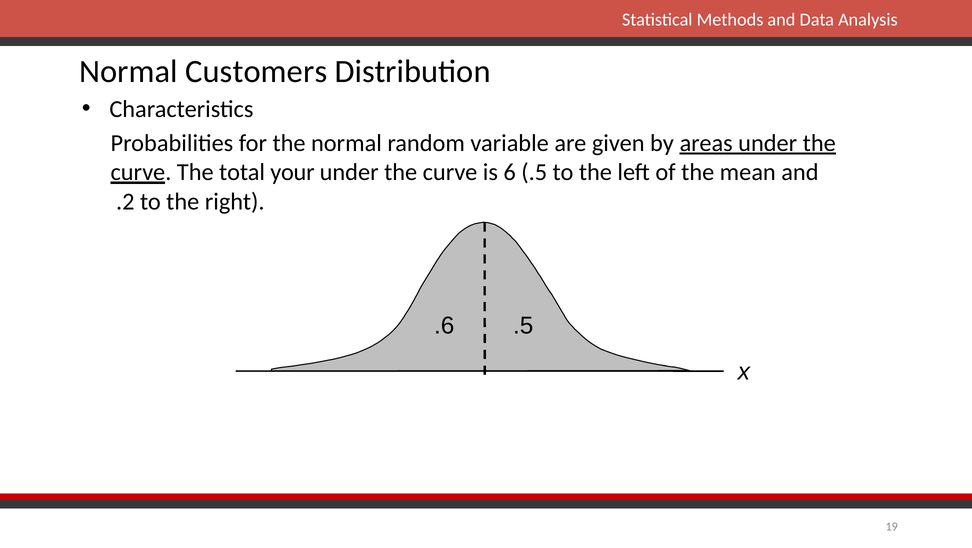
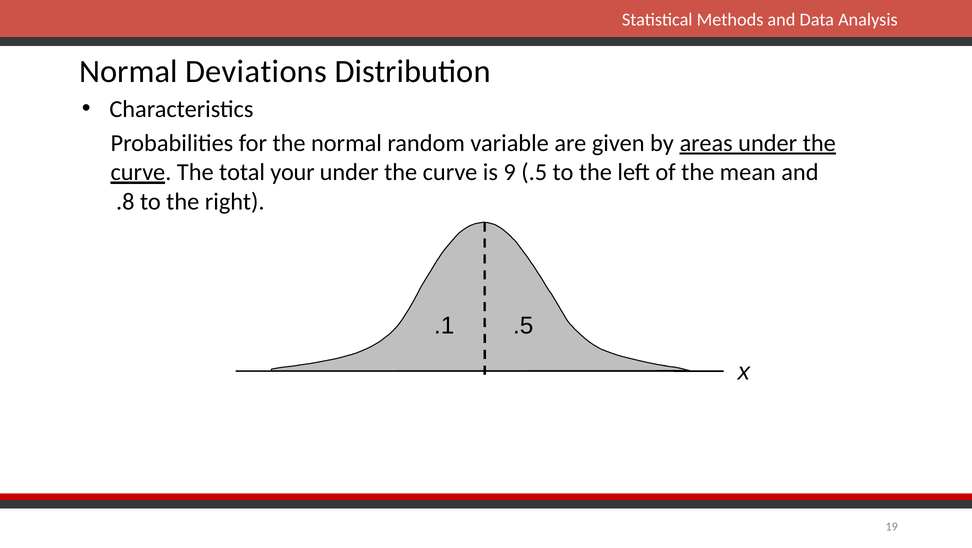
Customers: Customers -> Deviations
6: 6 -> 9
.2: .2 -> .8
.6: .6 -> .1
